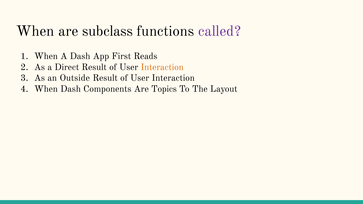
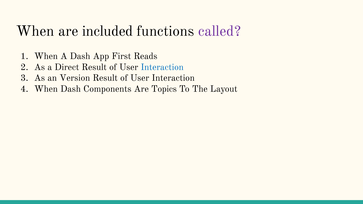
subclass: subclass -> included
Interaction at (162, 67) colour: orange -> blue
Outside: Outside -> Version
